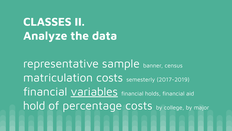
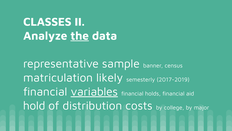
the underline: none -> present
matriculation costs: costs -> likely
percentage: percentage -> distribution
